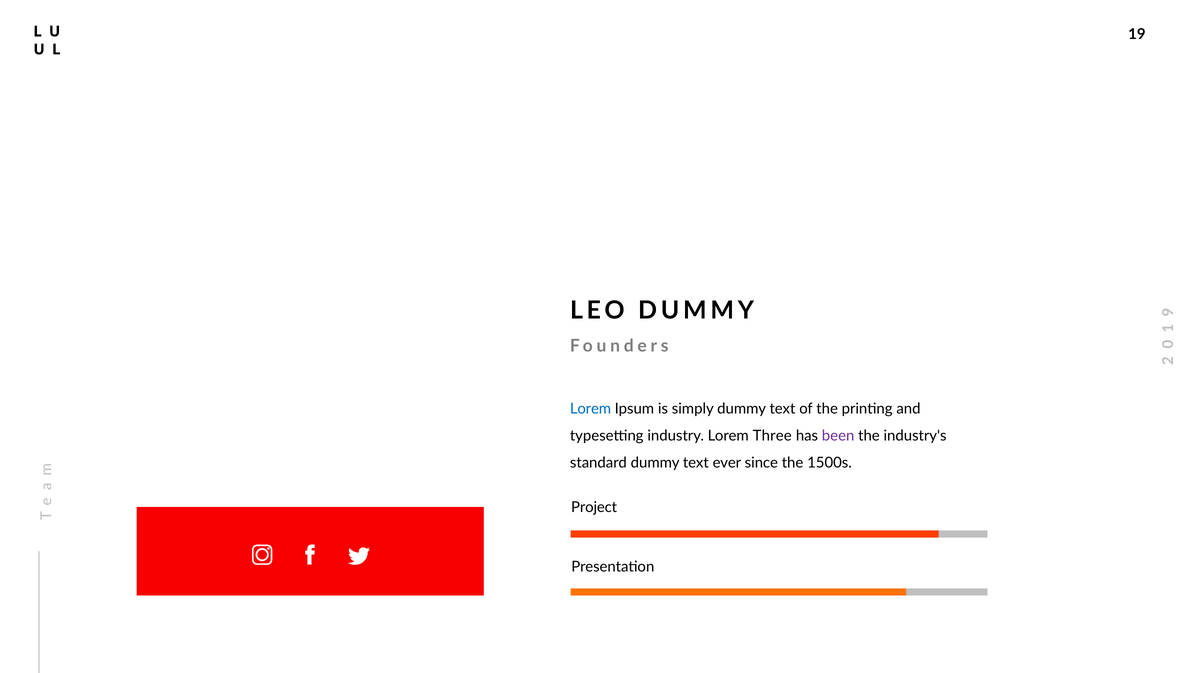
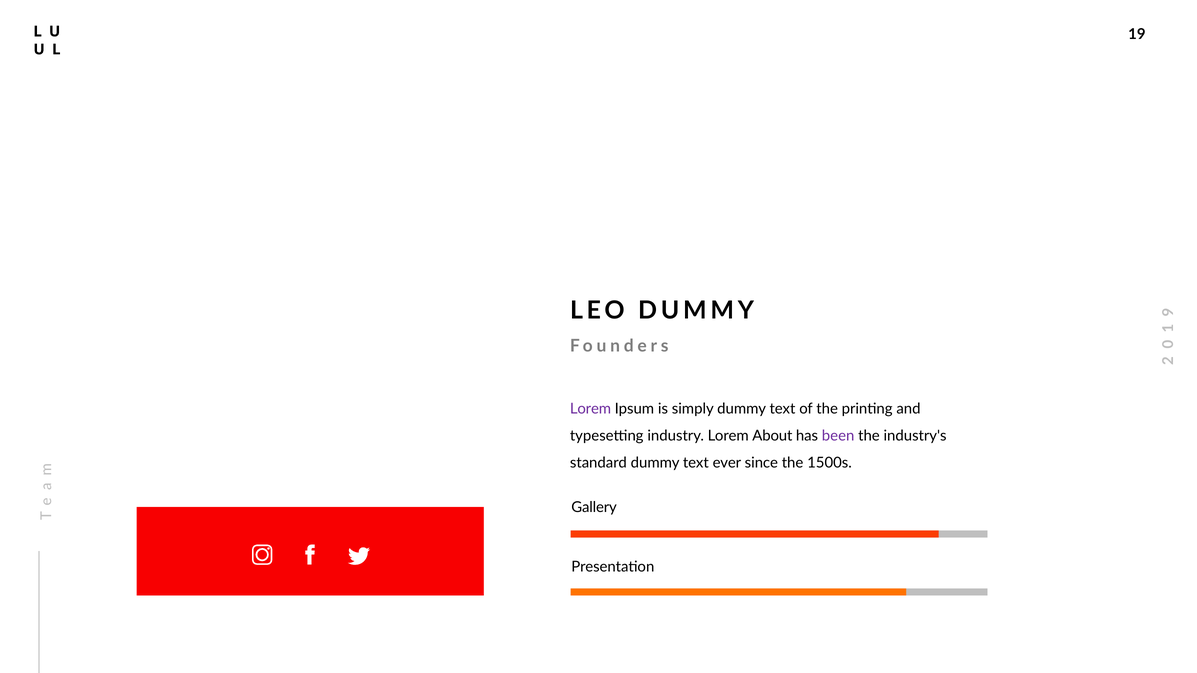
Lorem at (590, 409) colour: blue -> purple
Three: Three -> About
Project: Project -> Gallery
